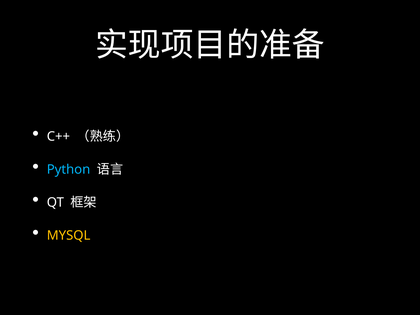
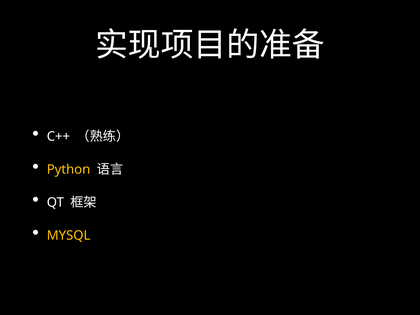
Python colour: light blue -> yellow
